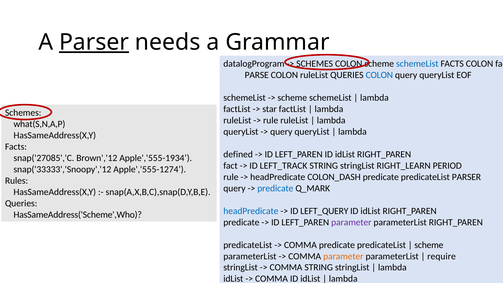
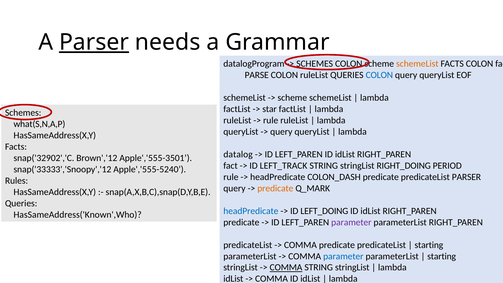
schemeList at (417, 64) colour: blue -> orange
defined: defined -> datalog
snap('27085','C: snap('27085','C -> snap('32902','C
Apple','555-1934: Apple','555-1934 -> Apple','555-3501
RIGHT_LEARN: RIGHT_LEARN -> RIGHT_DOING
Apple','555-1274: Apple','555-1274 -> Apple','555-5240
predicate at (275, 188) colour: blue -> orange
LEFT_QUERY: LEFT_QUERY -> LEFT_DOING
HasSameAddress('Scheme',Who: HasSameAddress('Scheme',Who -> HasSameAddress('Known',Who
scheme at (429, 245): scheme -> starting
parameter at (343, 256) colour: orange -> blue
require at (442, 256): require -> starting
COMMA at (286, 267) underline: none -> present
